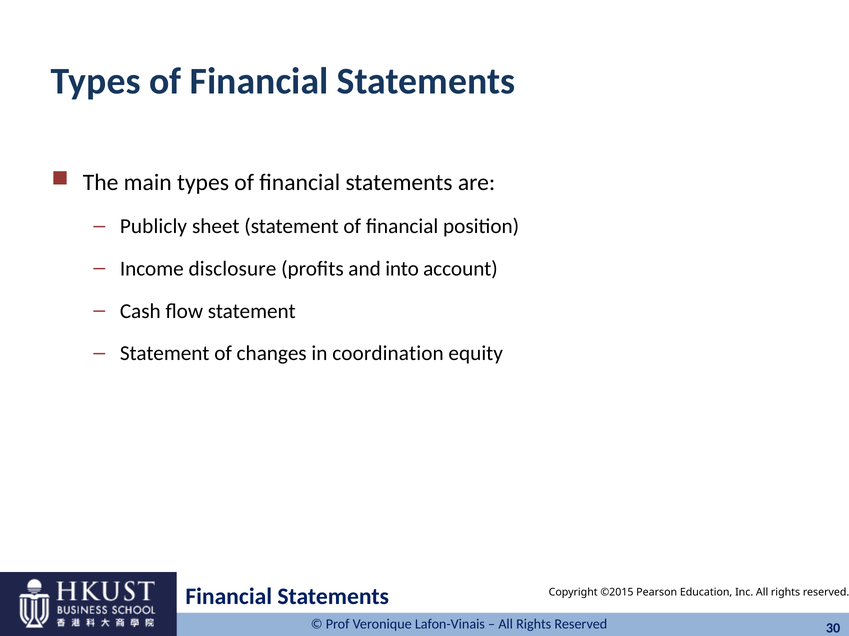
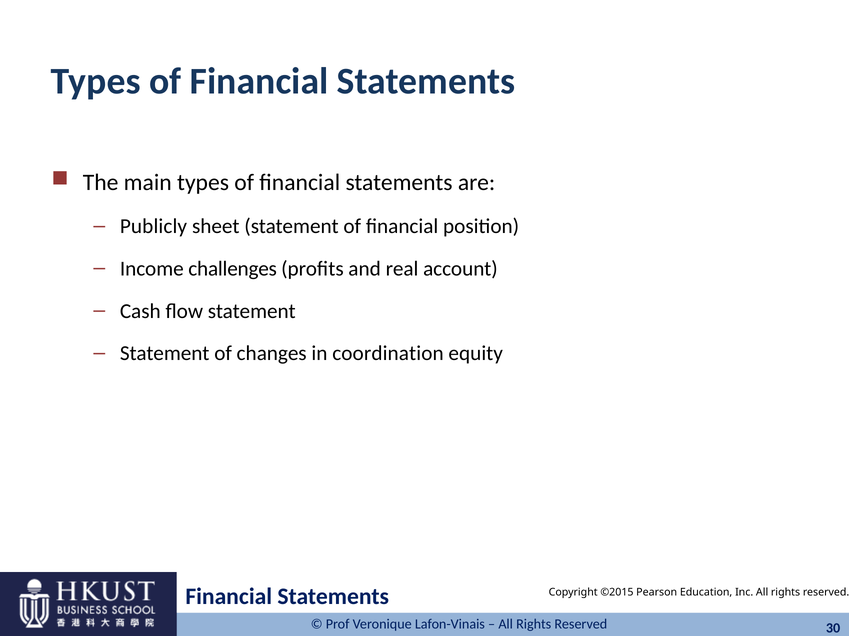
disclosure: disclosure -> challenges
into: into -> real
